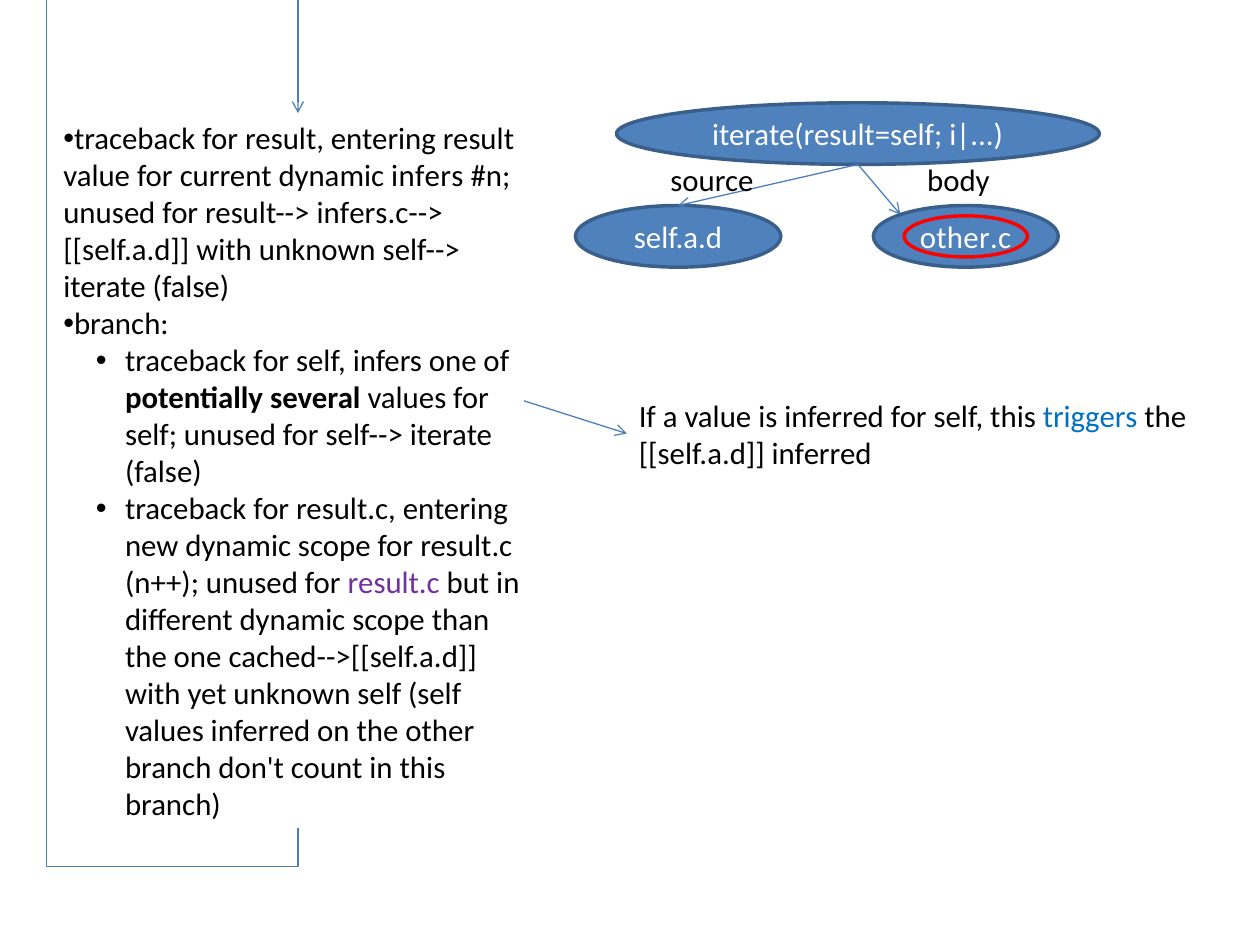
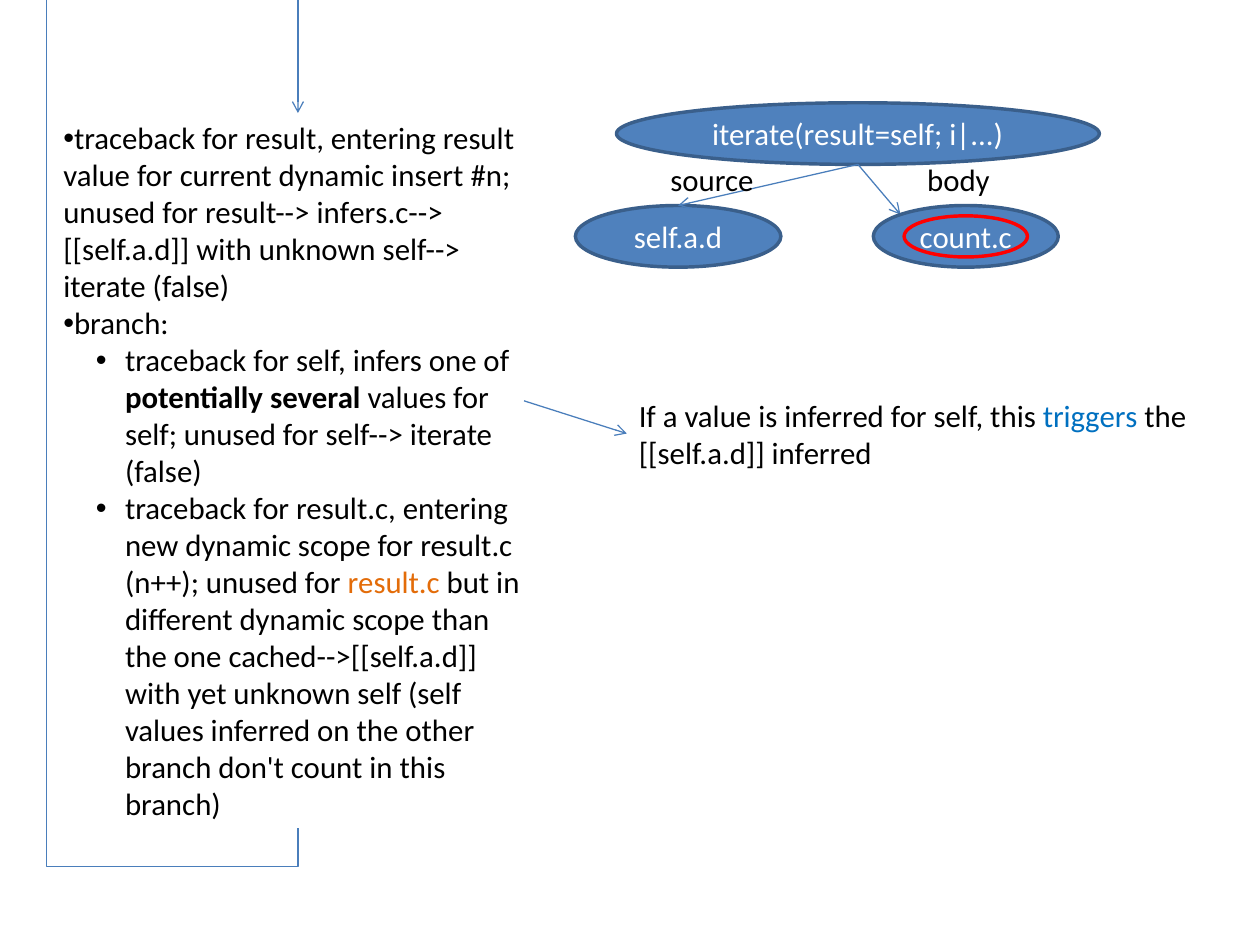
dynamic infers: infers -> insert
other.c: other.c -> count.c
result.c at (394, 584) colour: purple -> orange
